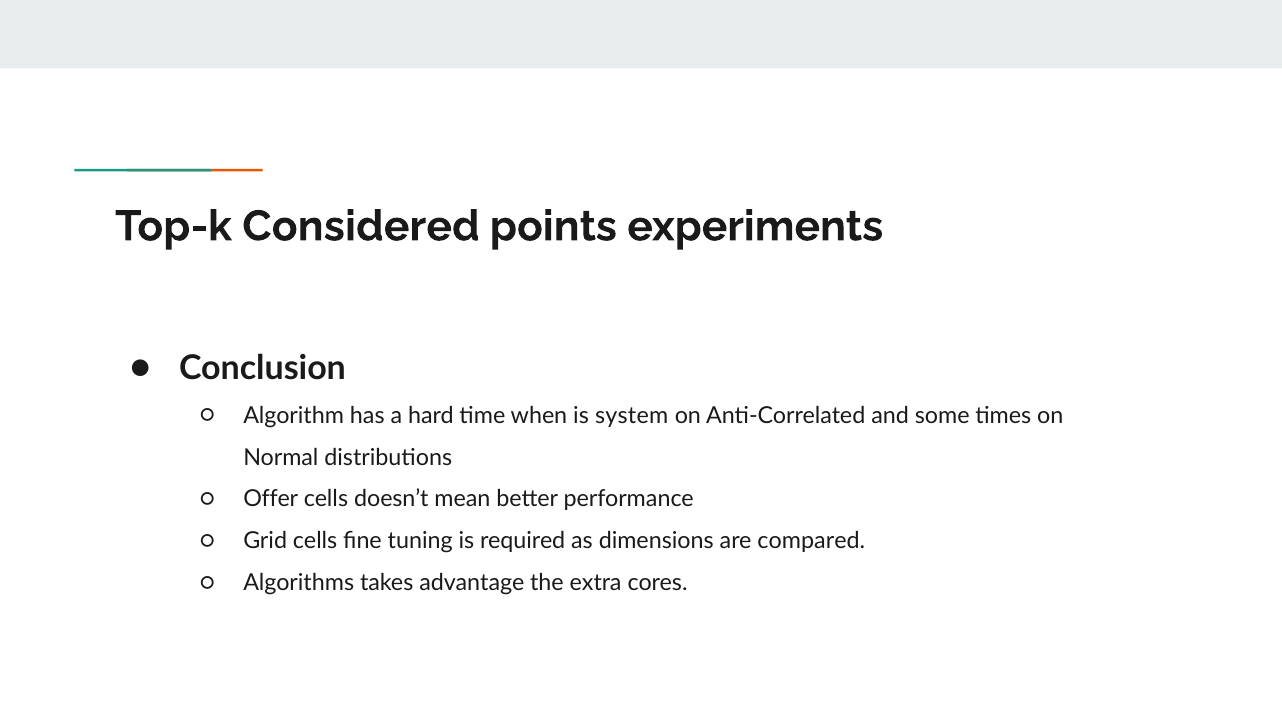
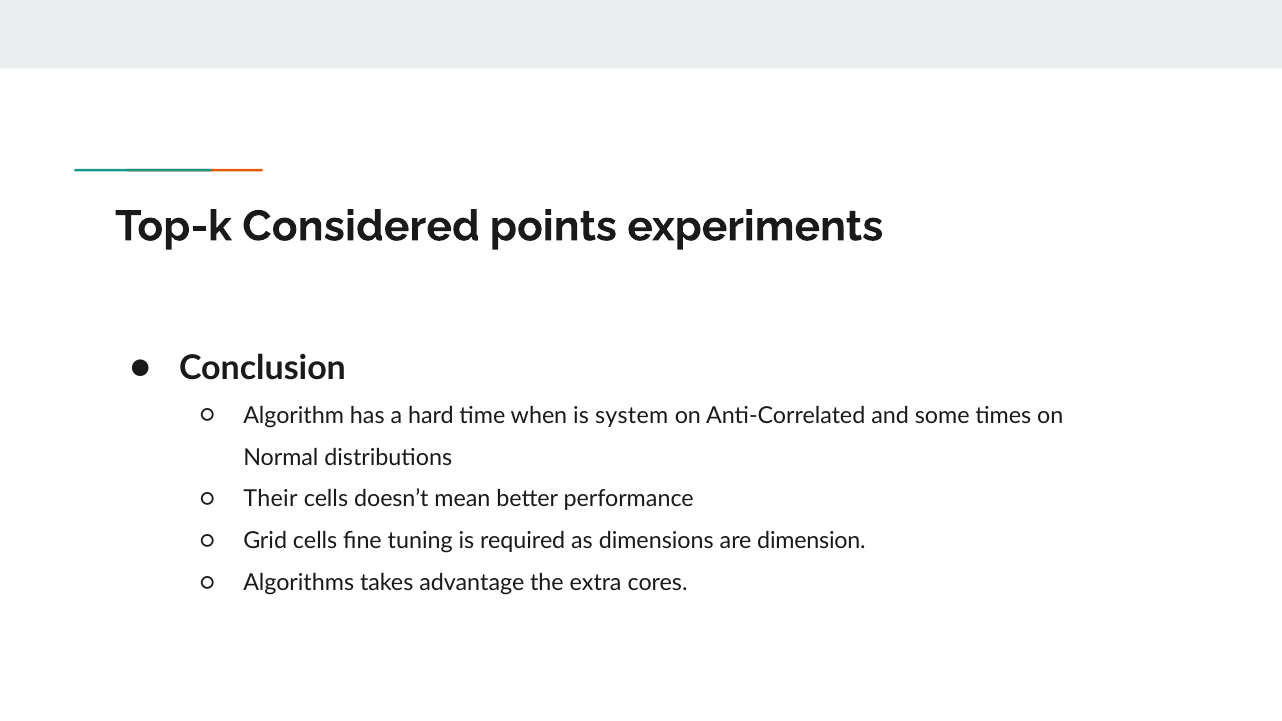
Offer: Offer -> Their
compared: compared -> dimension
